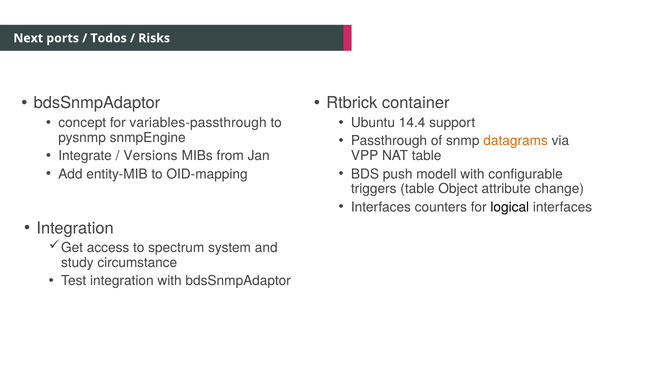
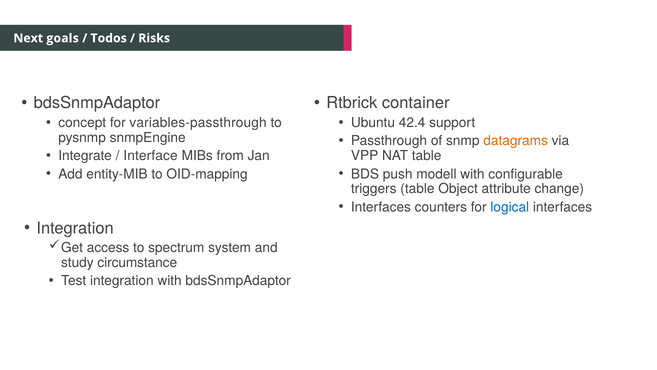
ports: ports -> goals
14.4: 14.4 -> 42.4
Versions: Versions -> Interface
logical colour: black -> blue
